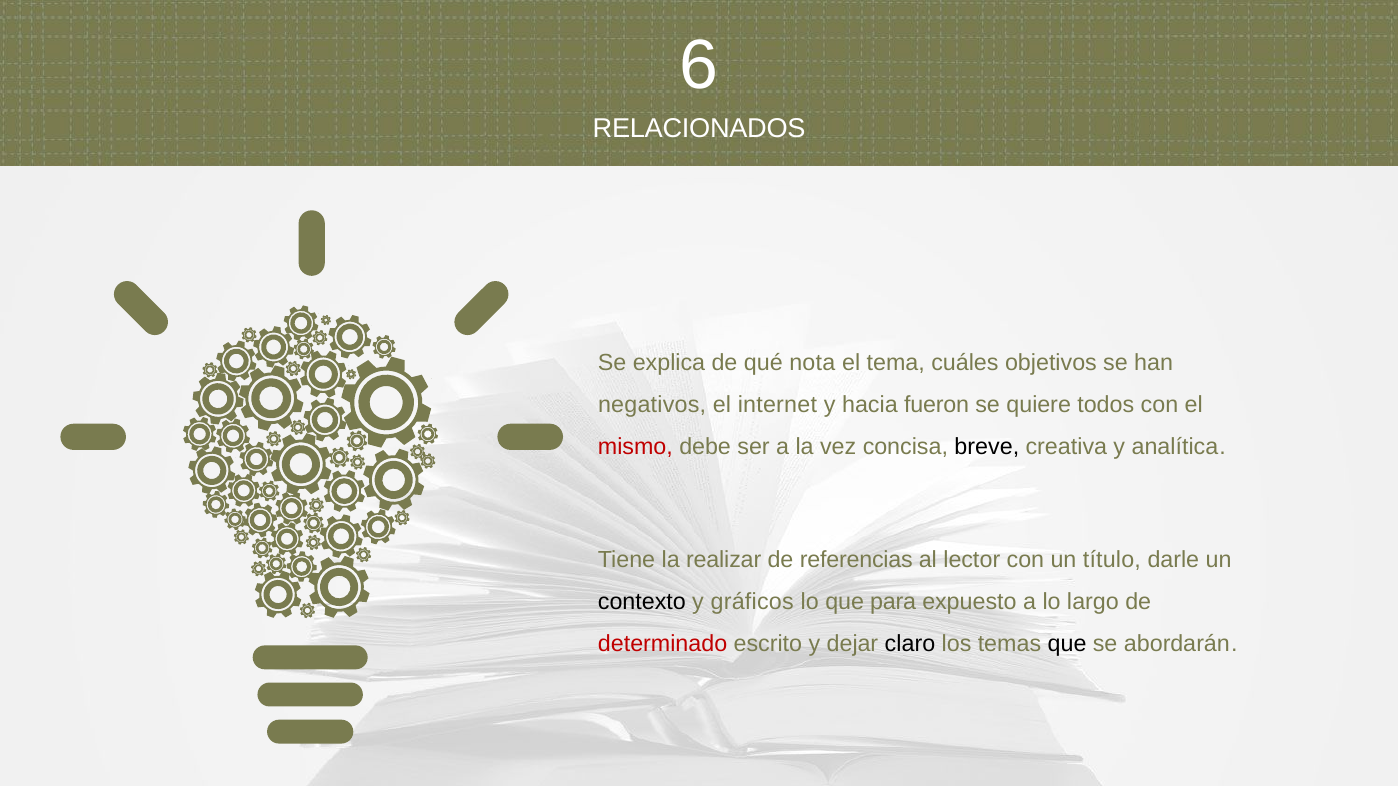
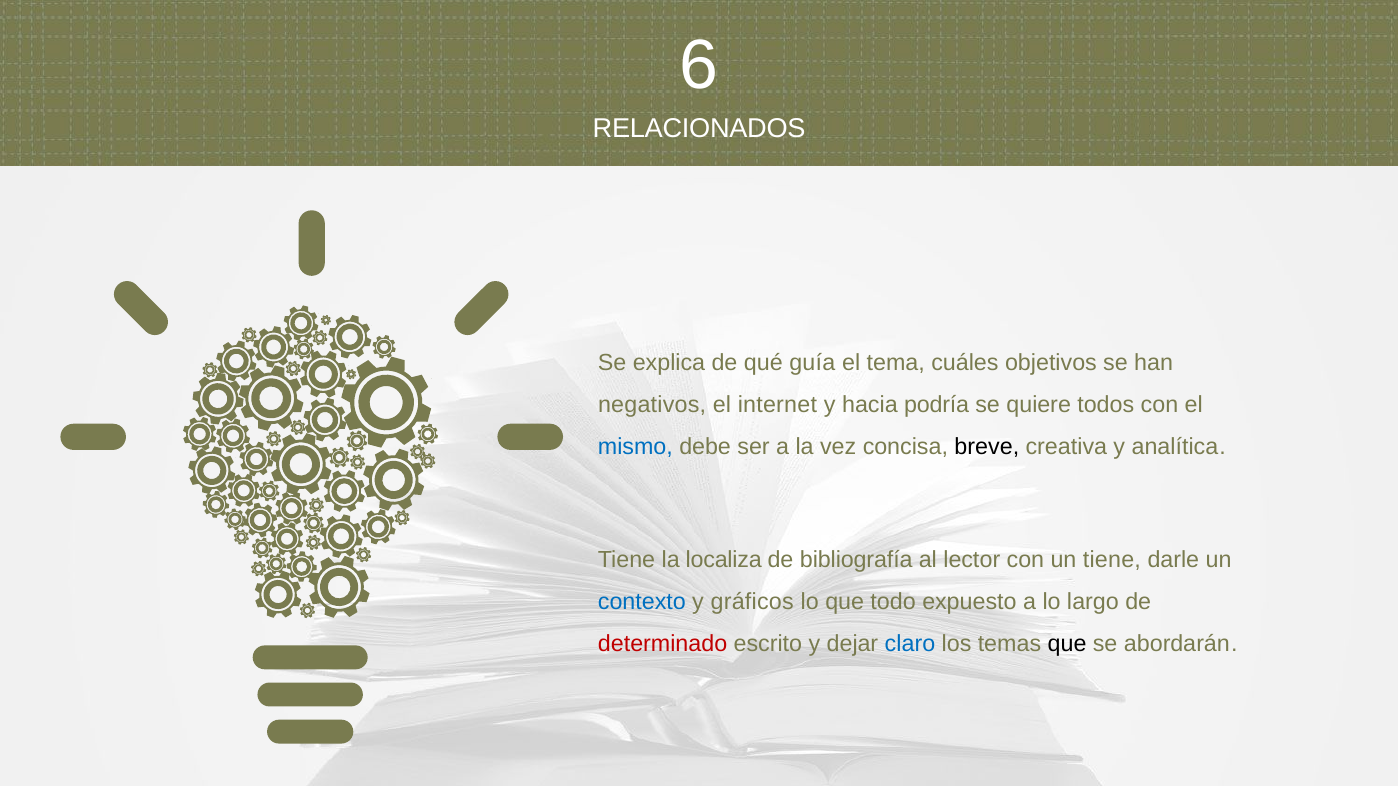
nota: nota -> guía
fueron: fueron -> podría
mismo colour: red -> blue
realizar: realizar -> localiza
referencias: referencias -> bibliografía
un título: título -> tiene
contexto colour: black -> blue
para: para -> todo
claro colour: black -> blue
